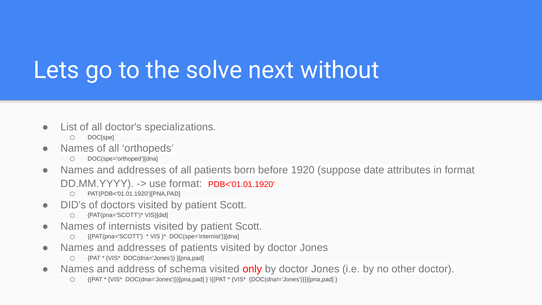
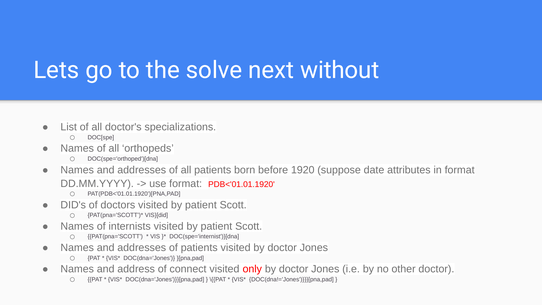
schema: schema -> connect
